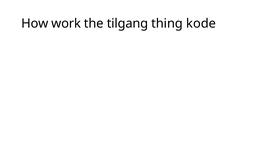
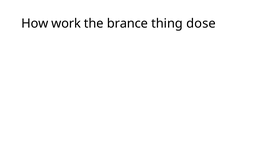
tilgang: tilgang -> brance
kode: kode -> dose
